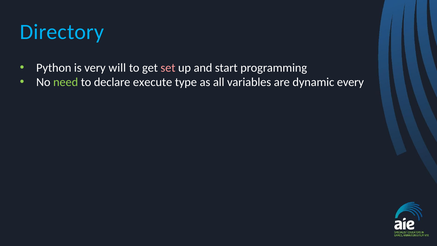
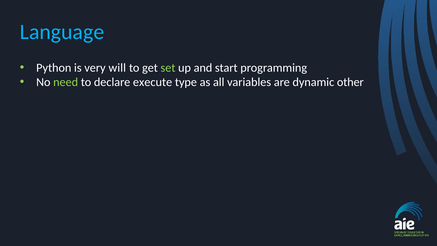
Directory: Directory -> Language
set colour: pink -> light green
every: every -> other
